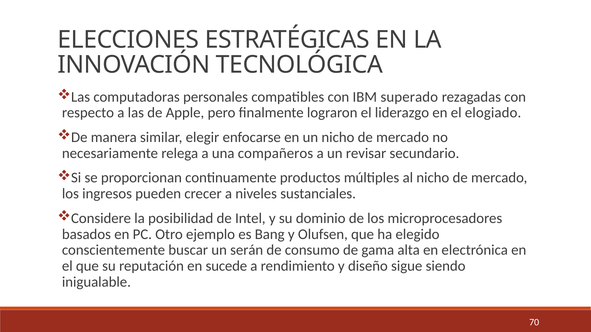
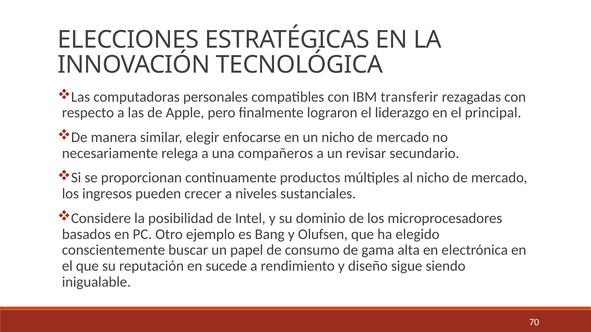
superado: superado -> transferir
elogiado: elogiado -> principal
serán: serán -> papel
